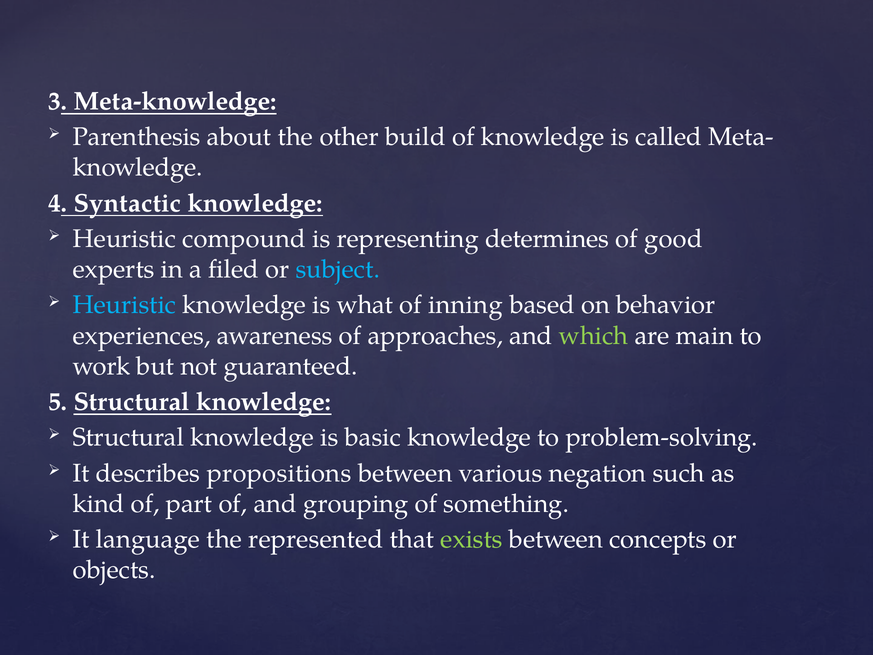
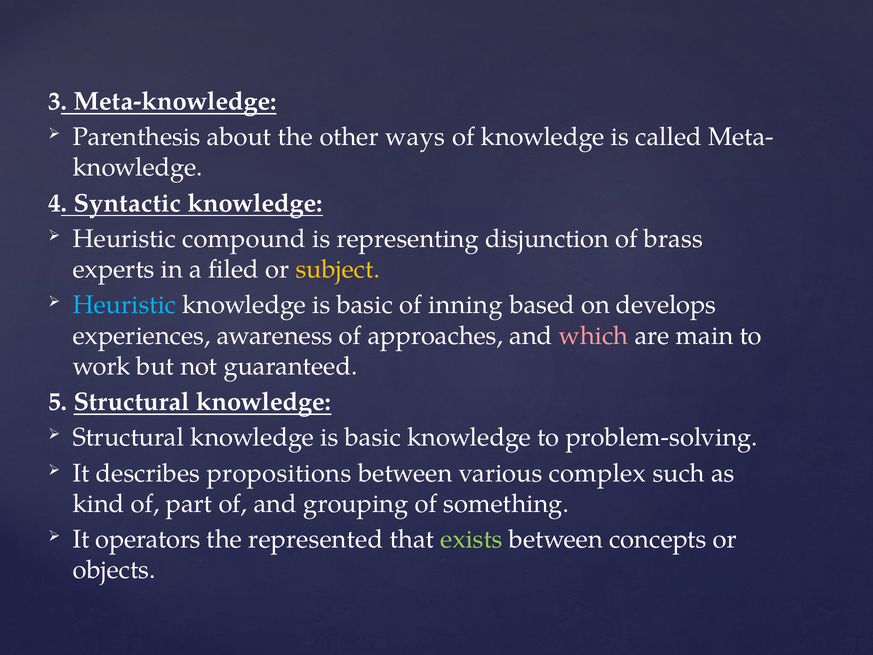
build: build -> ways
determines: determines -> disjunction
good: good -> brass
subject colour: light blue -> yellow
what at (365, 305): what -> basic
behavior: behavior -> develops
which colour: light green -> pink
negation: negation -> complex
language: language -> operators
